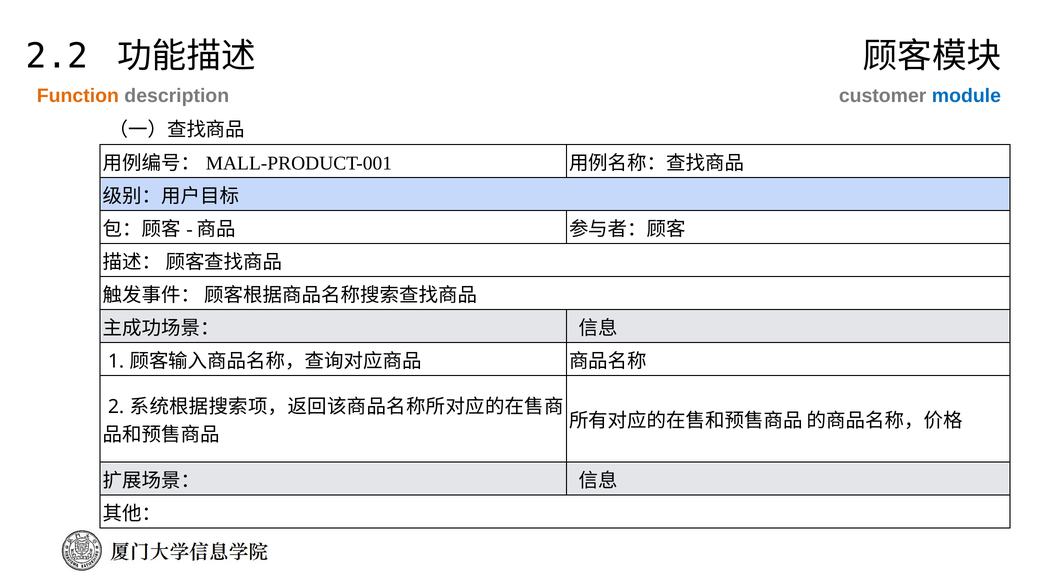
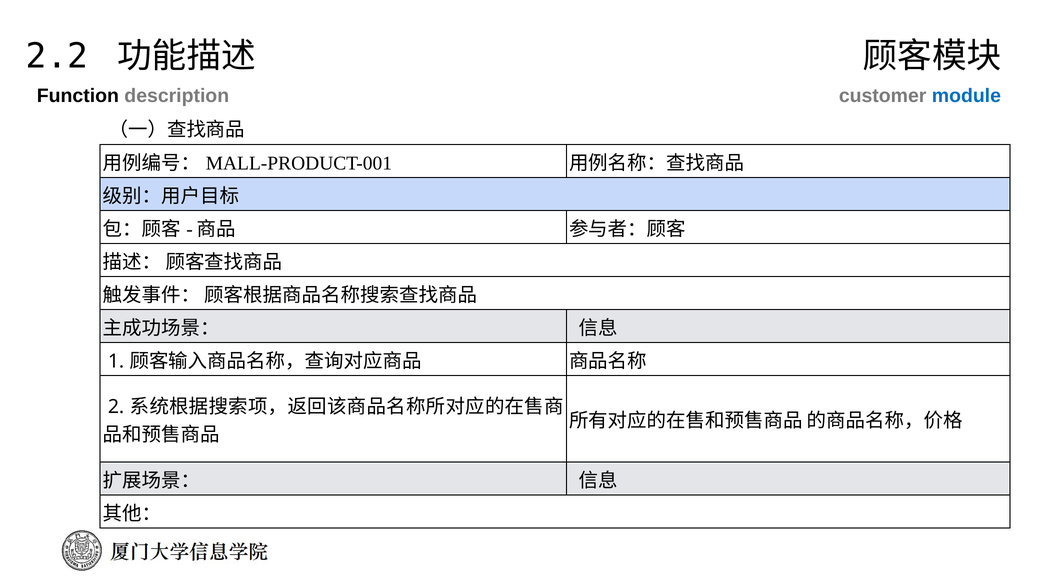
Function colour: orange -> black
